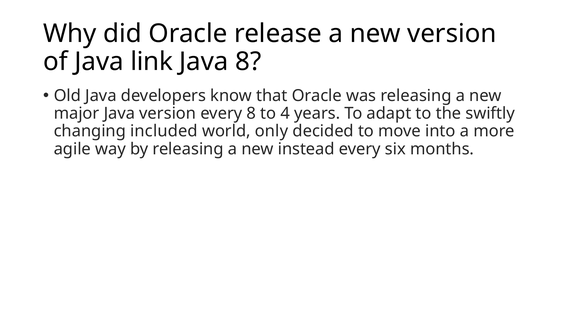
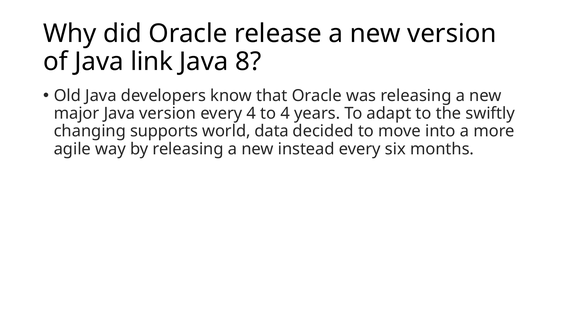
every 8: 8 -> 4
included: included -> supports
only: only -> data
